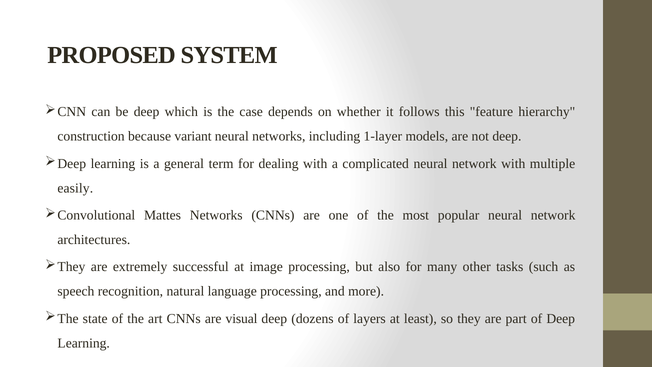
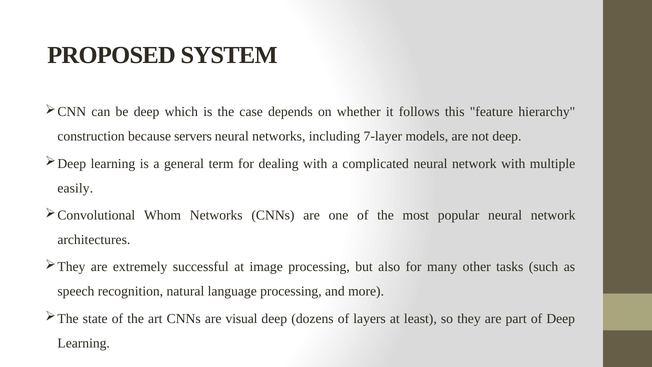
variant: variant -> servers
1-layer: 1-layer -> 7-layer
Mattes: Mattes -> Whom
